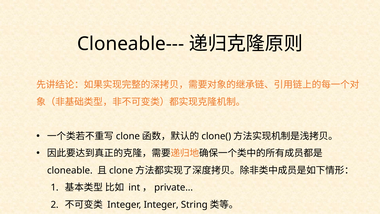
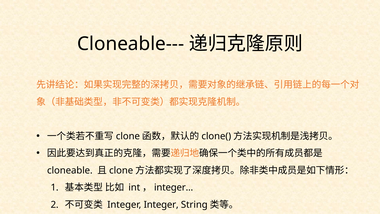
private at (174, 187): private -> integer
